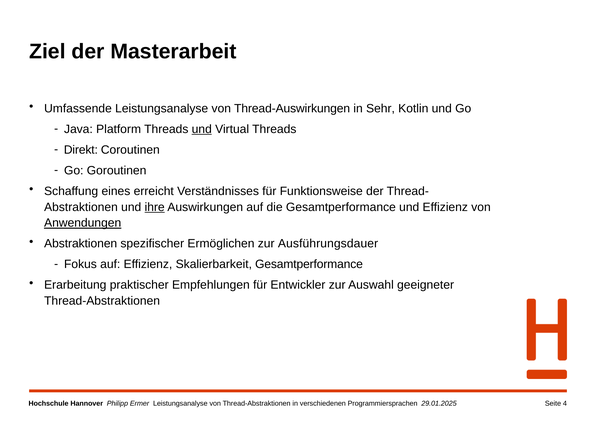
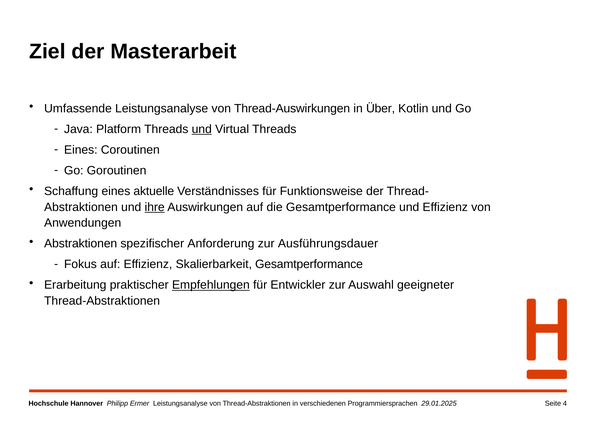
Sehr: Sehr -> Über
Direkt at (81, 150): Direkt -> Eines
erreicht: erreicht -> aktuelle
Anwendungen underline: present -> none
Ermöglichen: Ermöglichen -> Anforderung
Empfehlungen underline: none -> present
